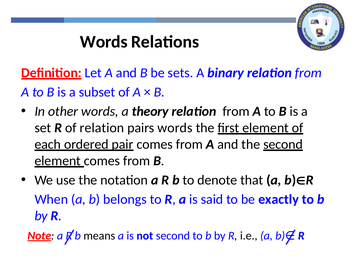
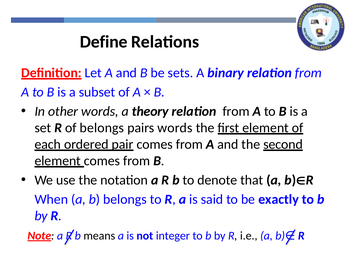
Words at (104, 42): Words -> Define
of relation: relation -> belongs
not second: second -> integer
